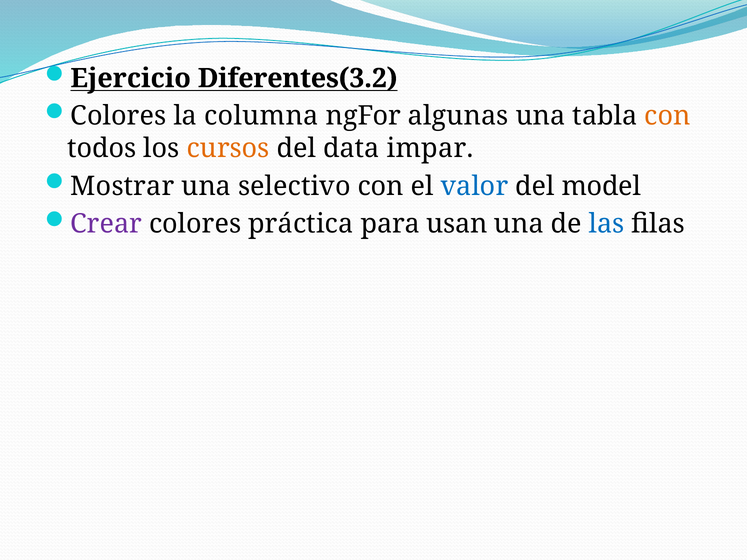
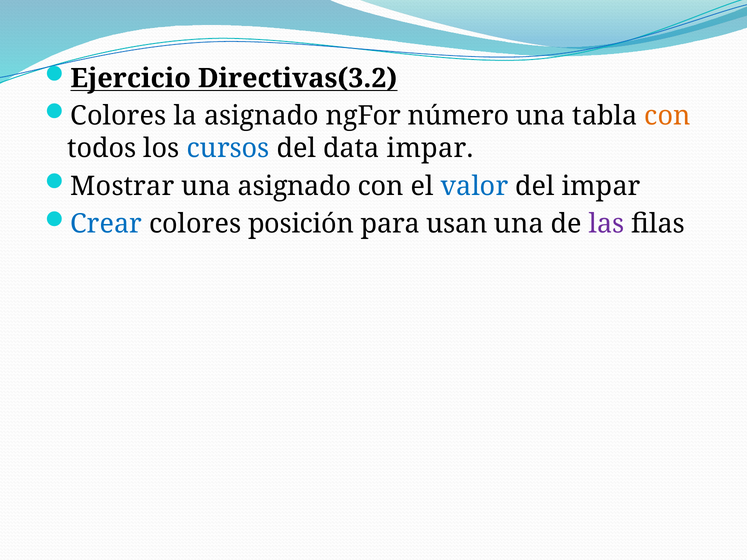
Diferentes(3.2: Diferentes(3.2 -> Directivas(3.2
la columna: columna -> asignado
algunas: algunas -> número
cursos colour: orange -> blue
una selectivo: selectivo -> asignado
del model: model -> impar
Crear colour: purple -> blue
práctica: práctica -> posición
las colour: blue -> purple
